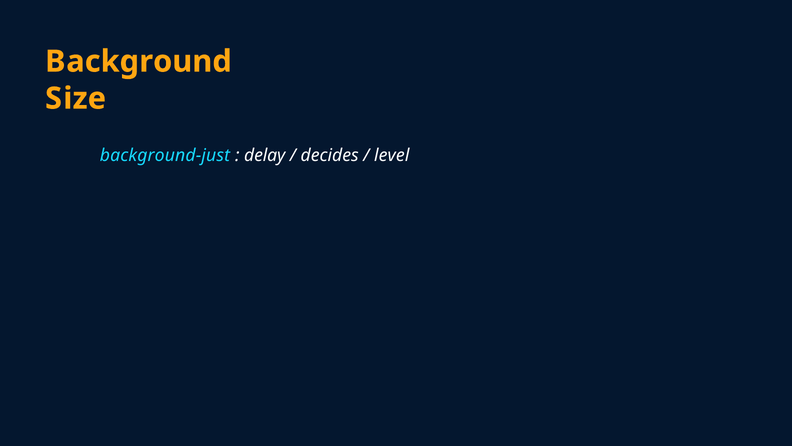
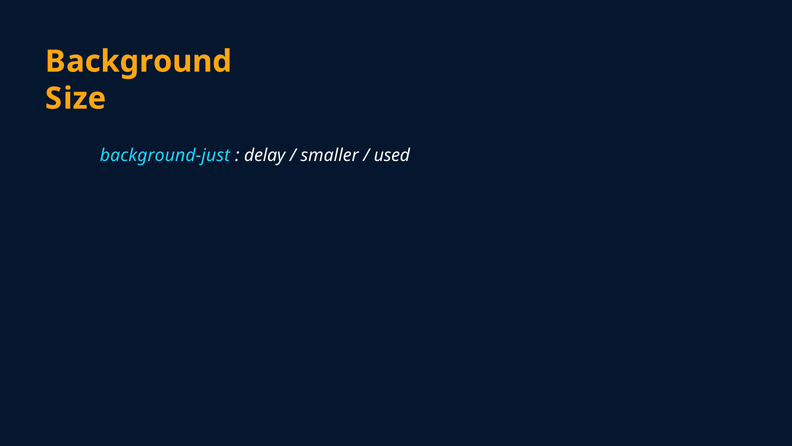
decides: decides -> smaller
level: level -> used
